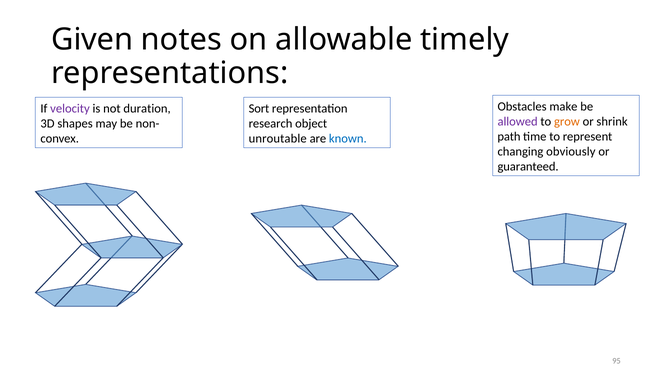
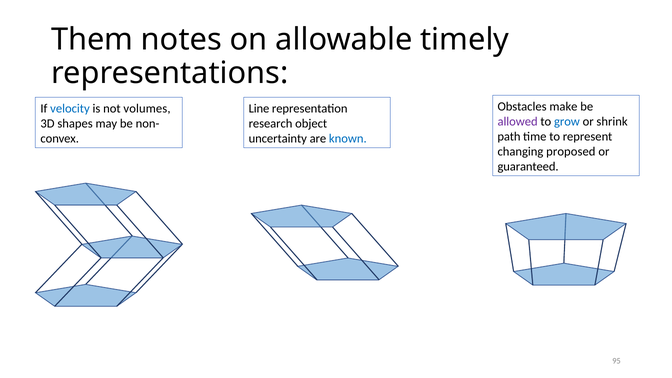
Given: Given -> Them
velocity colour: purple -> blue
duration: duration -> volumes
Sort: Sort -> Line
grow colour: orange -> blue
unroutable: unroutable -> uncertainty
obviously: obviously -> proposed
